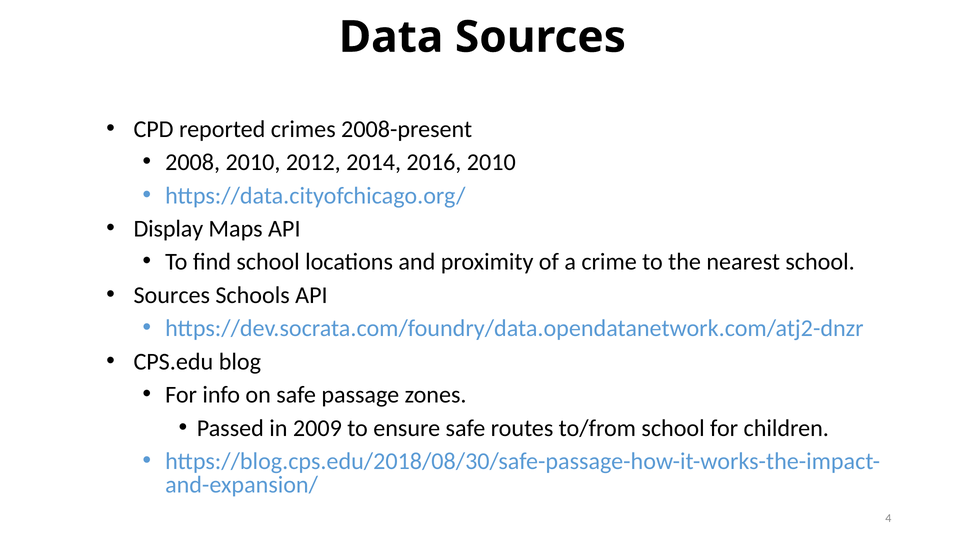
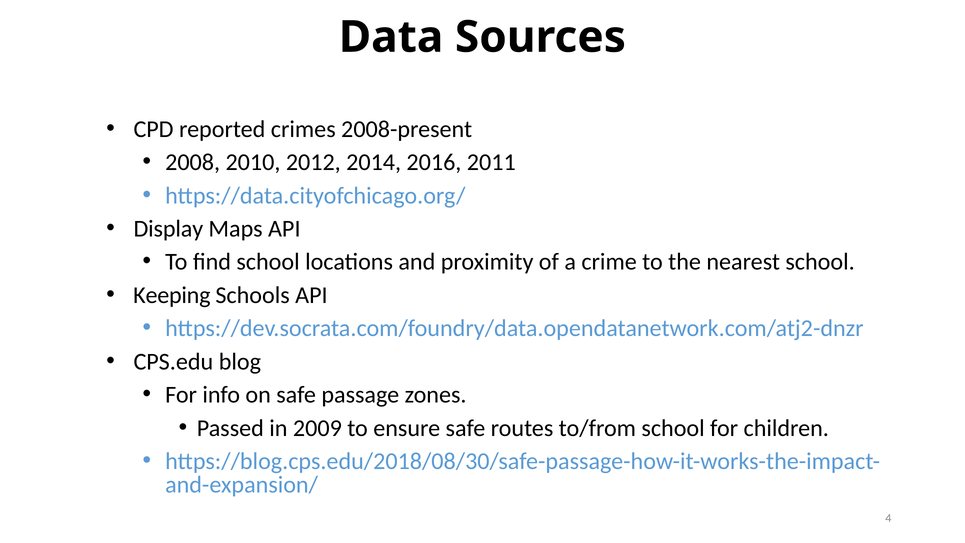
2016 2010: 2010 -> 2011
Sources at (172, 295): Sources -> Keeping
